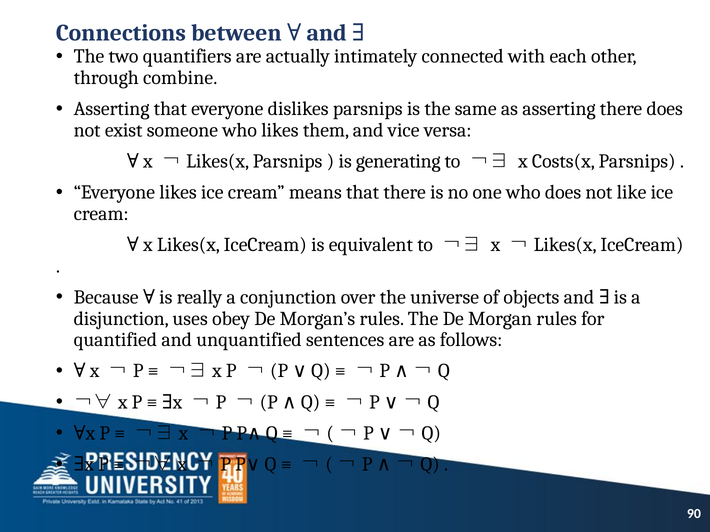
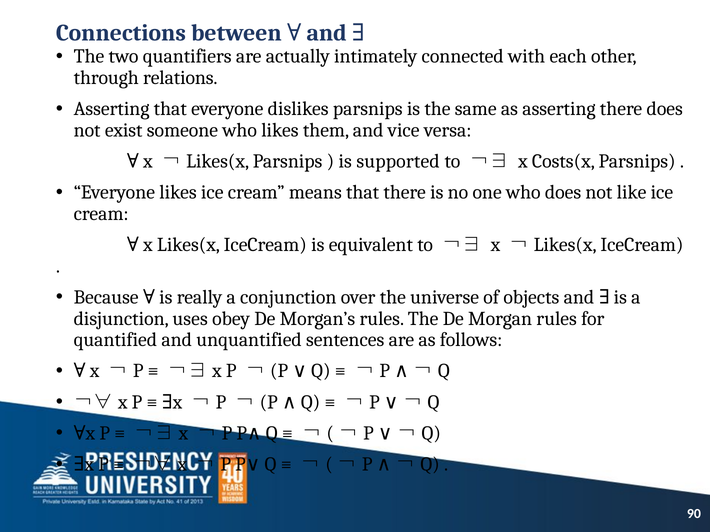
combine: combine -> relations
generating: generating -> supported
